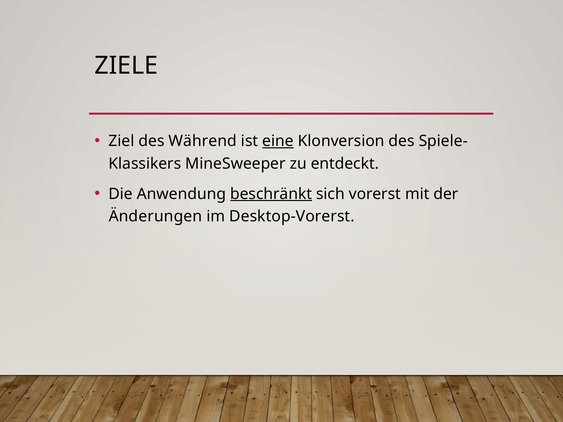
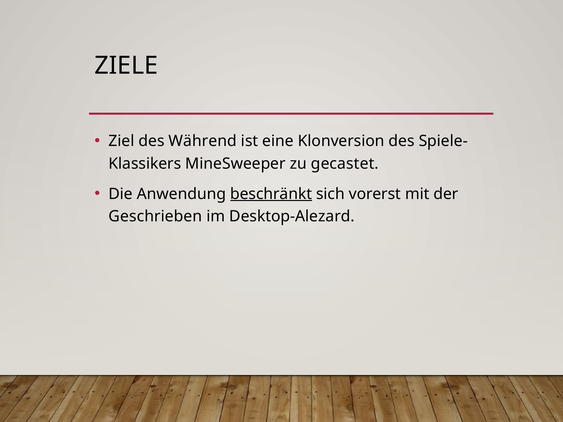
eine underline: present -> none
entdeckt: entdeckt -> gecastet
Änderungen: Änderungen -> Geschrieben
Desktop-Vorerst: Desktop-Vorerst -> Desktop-Alezard
